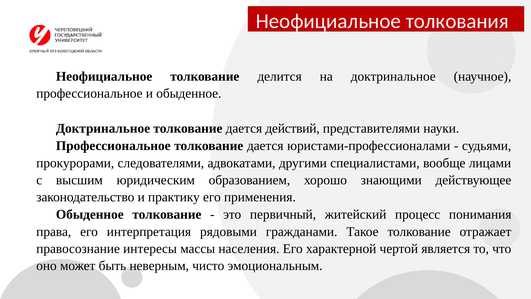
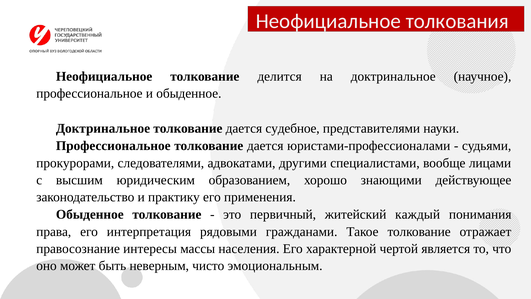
действий: действий -> судебное
процесс: процесс -> каждый
